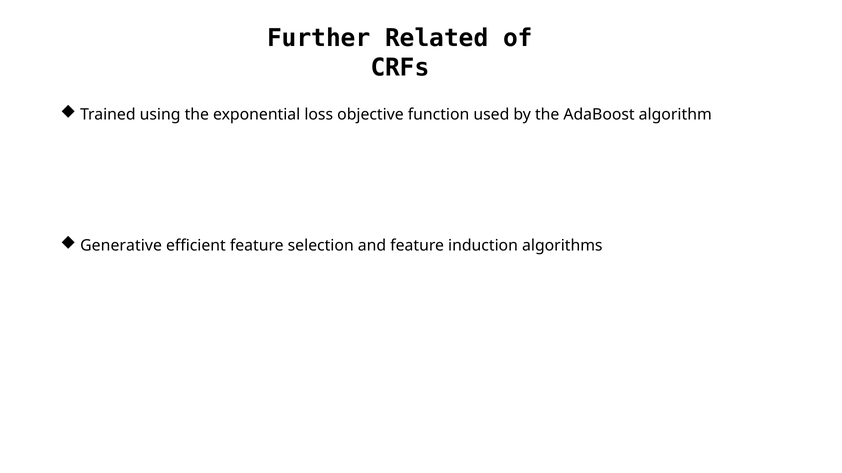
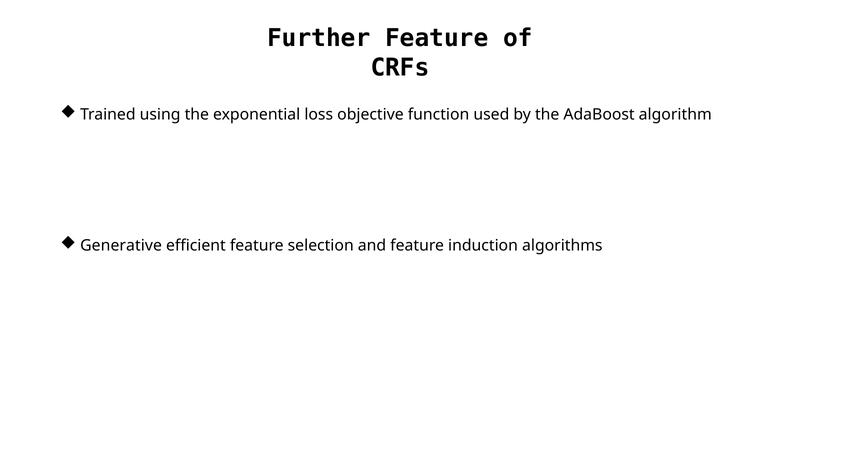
Further Related: Related -> Feature
